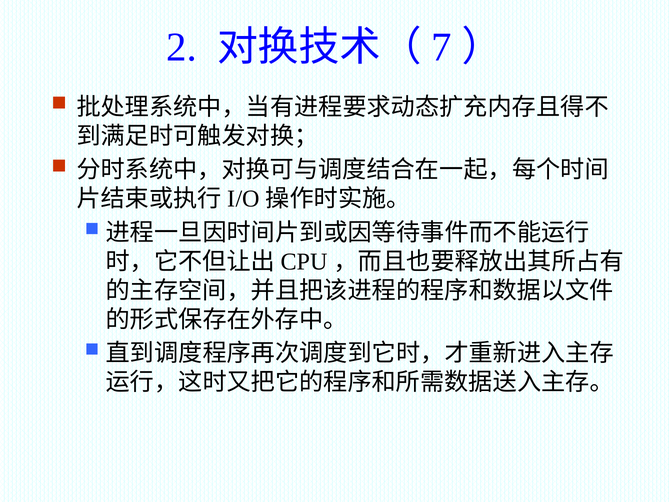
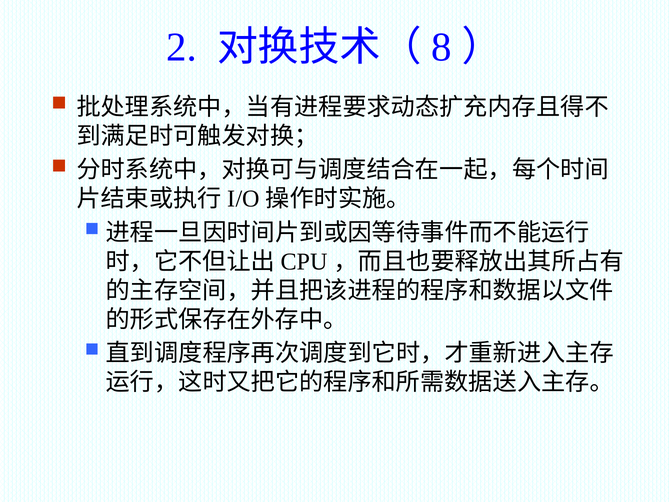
7: 7 -> 8
